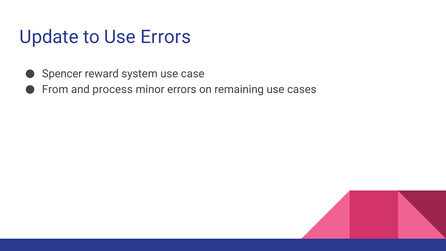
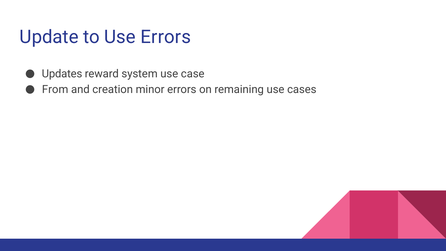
Spencer: Spencer -> Updates
process: process -> creation
